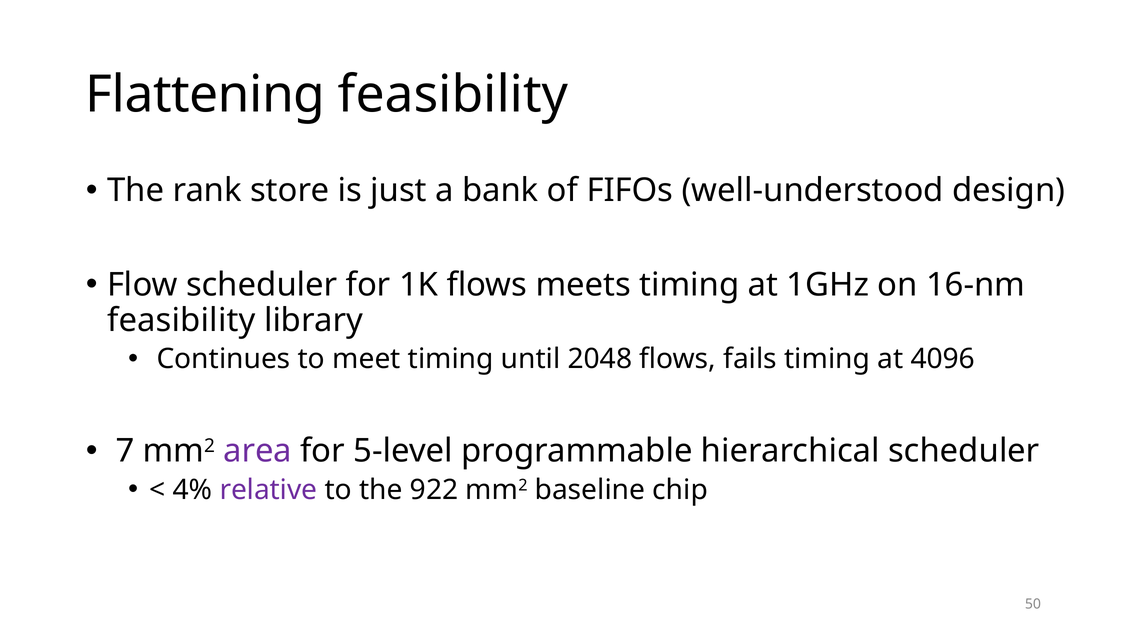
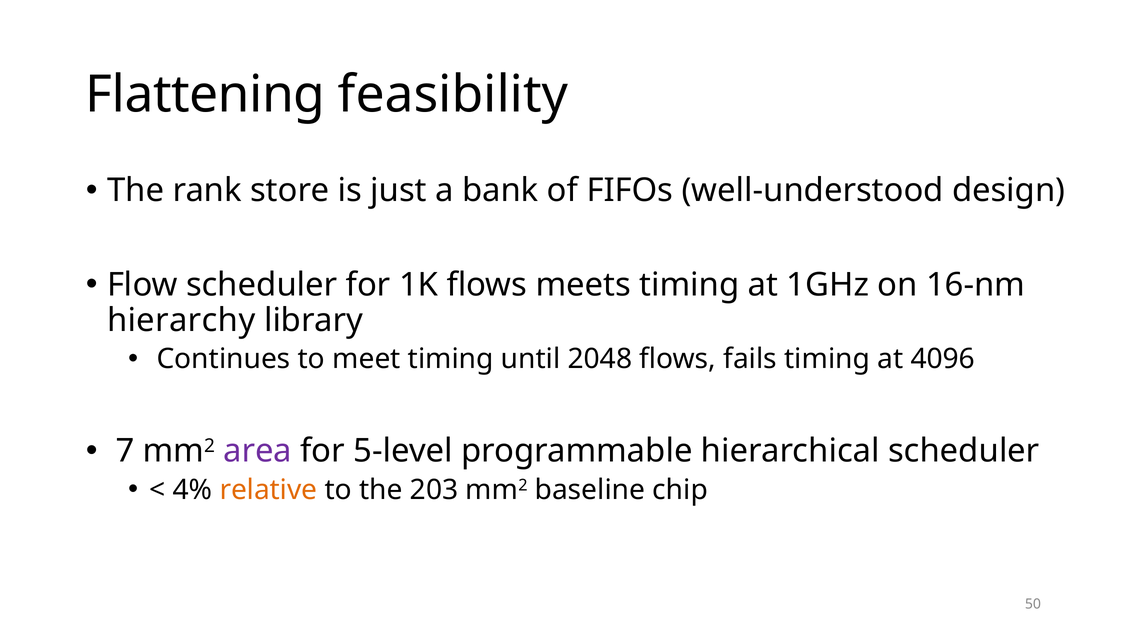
feasibility at (181, 320): feasibility -> hierarchy
relative colour: purple -> orange
922: 922 -> 203
